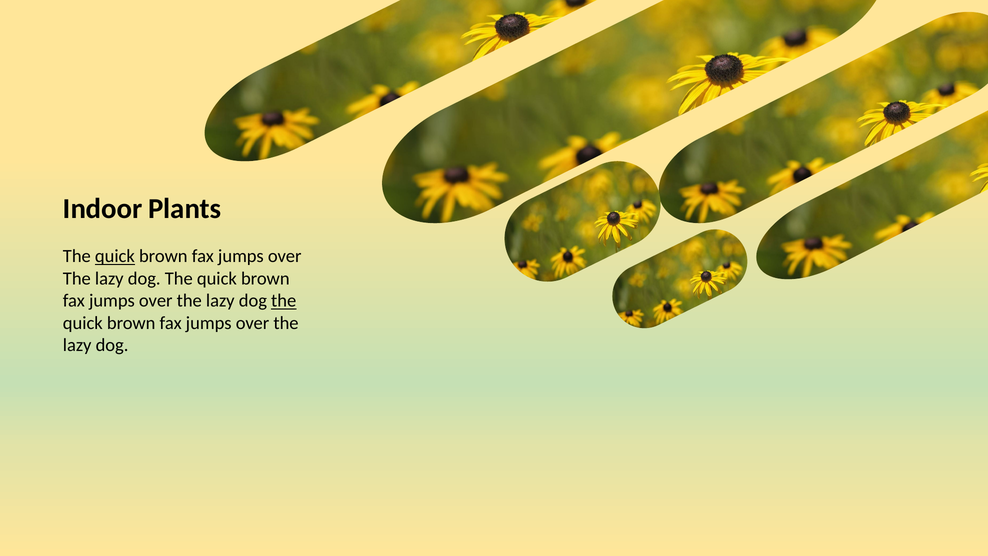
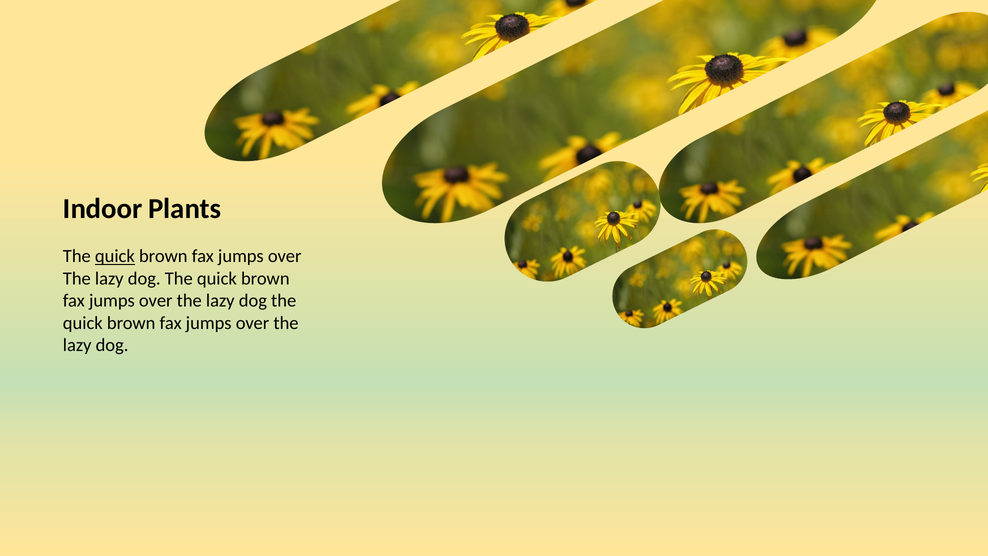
the at (284, 301) underline: present -> none
